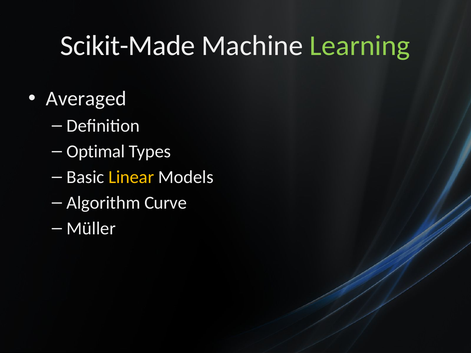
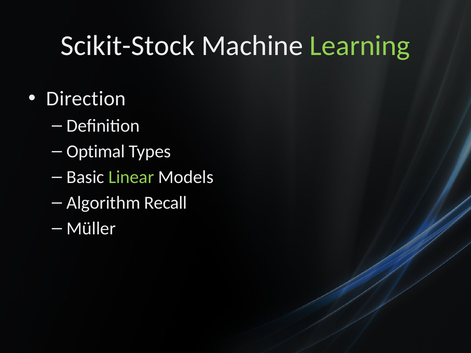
Scikit-Made: Scikit-Made -> Scikit-Stock
Averaged: Averaged -> Direction
Linear colour: yellow -> light green
Curve: Curve -> Recall
